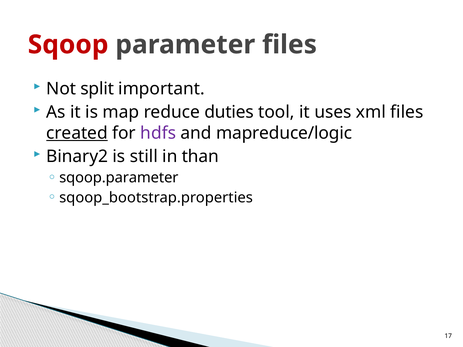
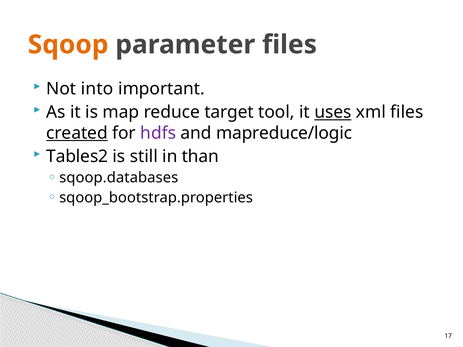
Sqoop colour: red -> orange
split: split -> into
duties: duties -> target
uses underline: none -> present
Binary2: Binary2 -> Tables2
sqoop.parameter: sqoop.parameter -> sqoop.databases
